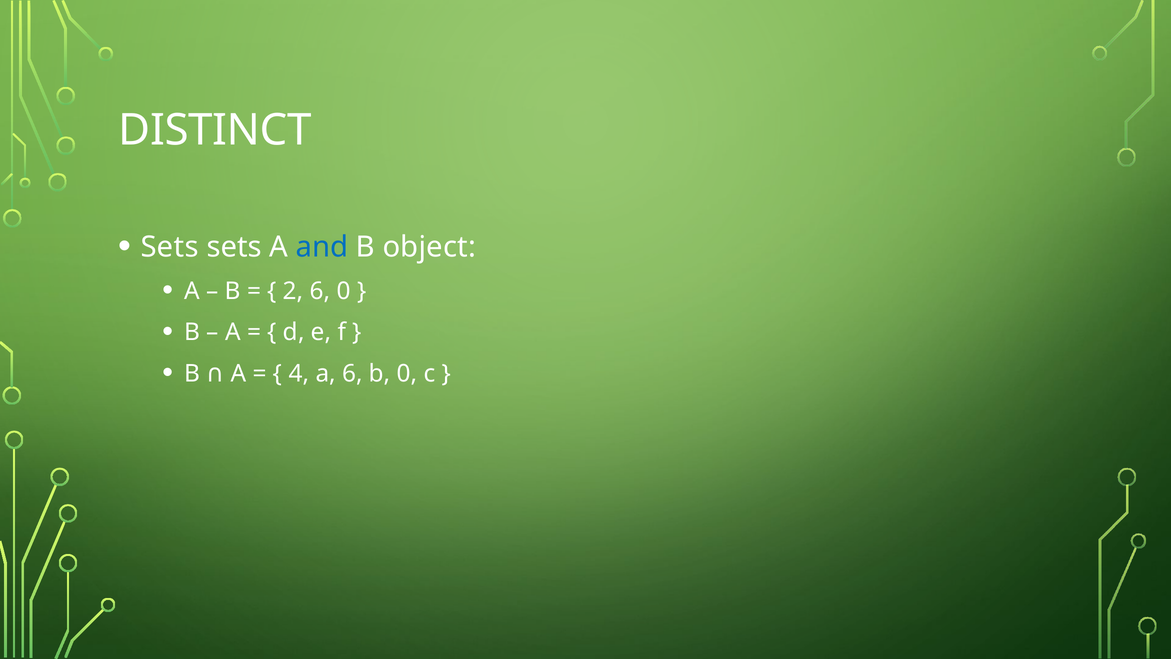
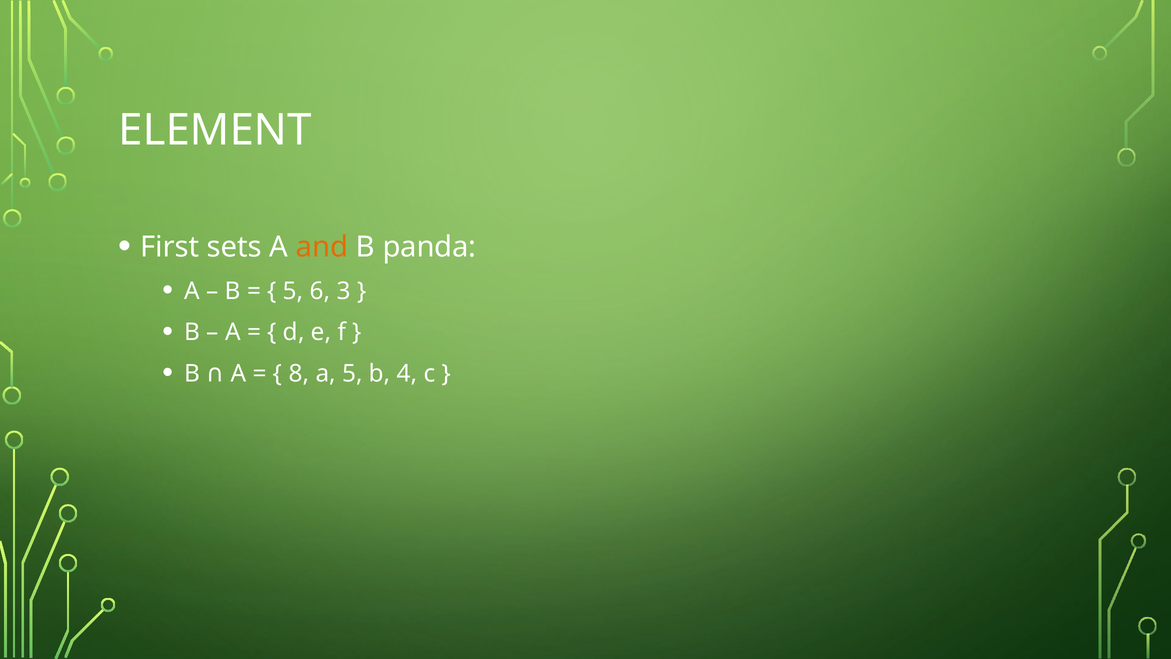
DISTINCT: DISTINCT -> ELEMENT
Sets at (170, 247): Sets -> First
and colour: blue -> orange
object: object -> panda
2 at (293, 291): 2 -> 5
6 0: 0 -> 3
4: 4 -> 8
a 6: 6 -> 5
b 0: 0 -> 4
